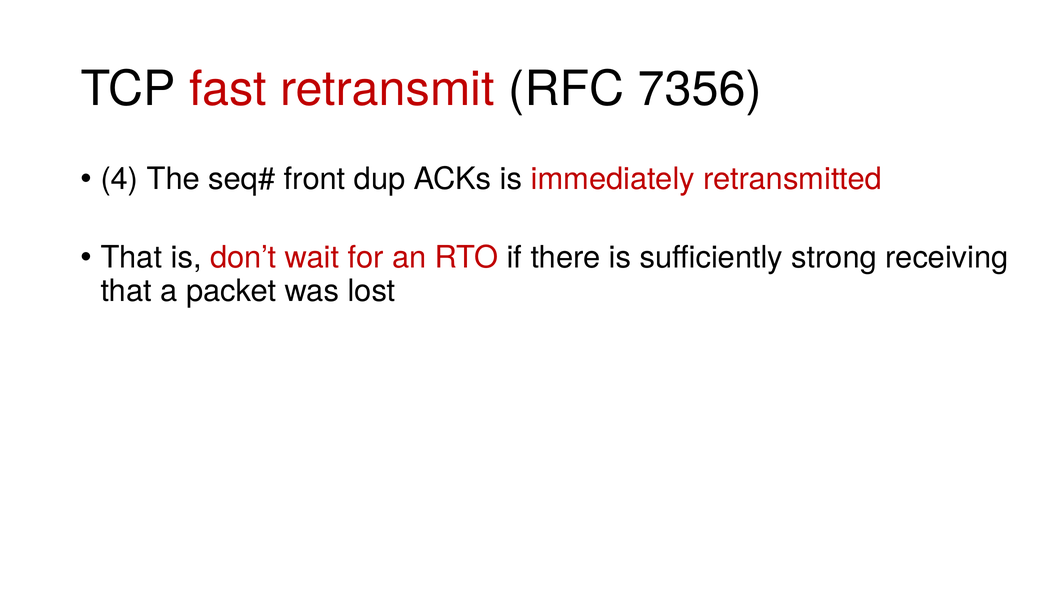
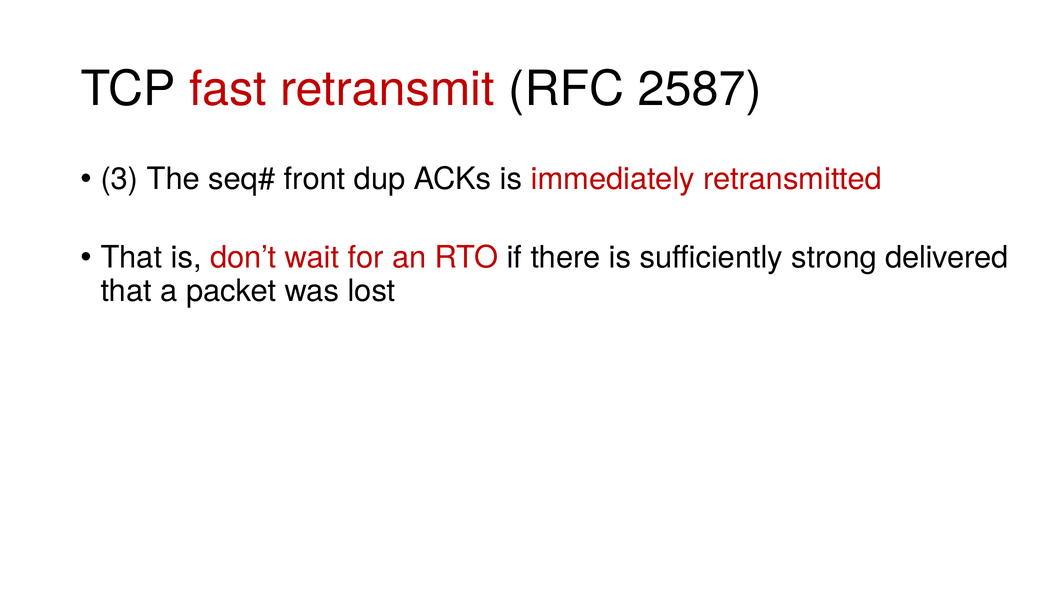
7356: 7356 -> 2587
4: 4 -> 3
receiving: receiving -> delivered
